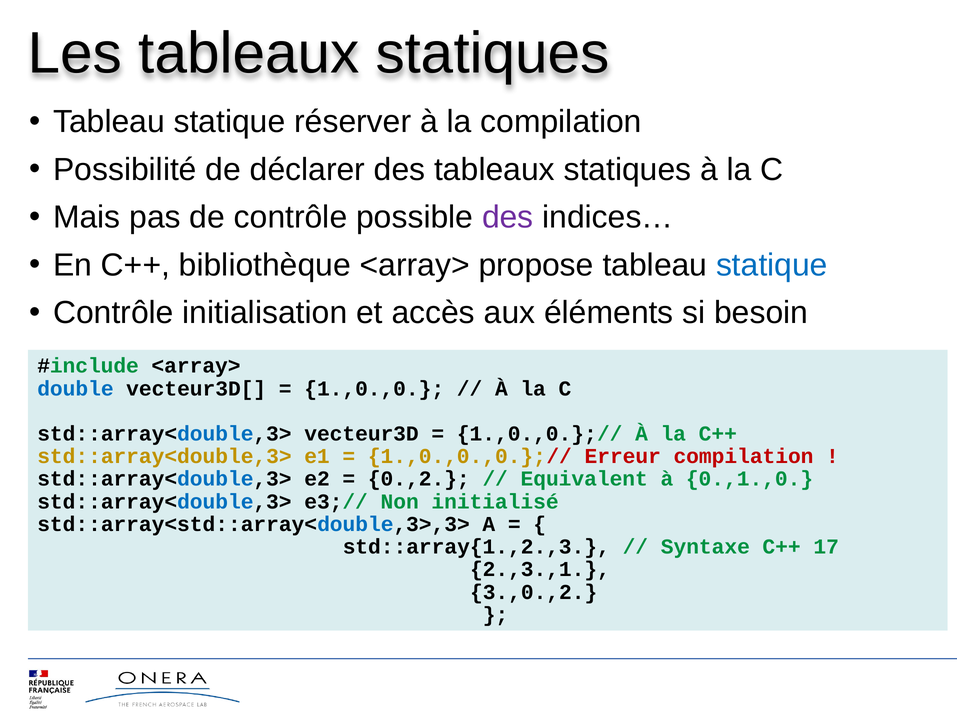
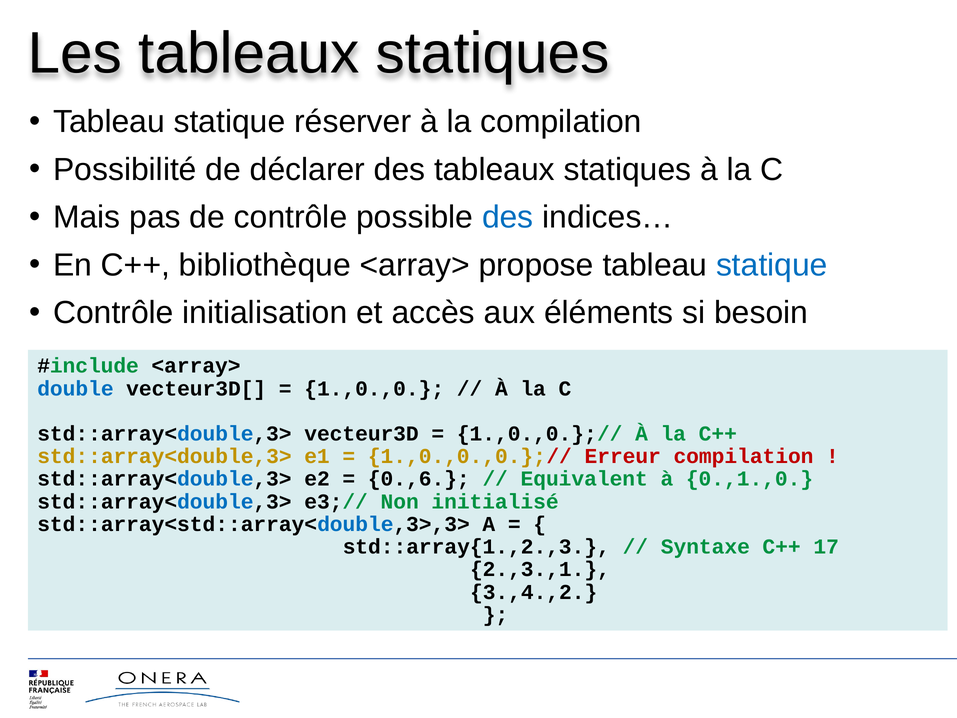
des at (508, 217) colour: purple -> blue
0.,2: 0.,2 -> 0.,6
3.,0.,2: 3.,0.,2 -> 3.,4.,2
